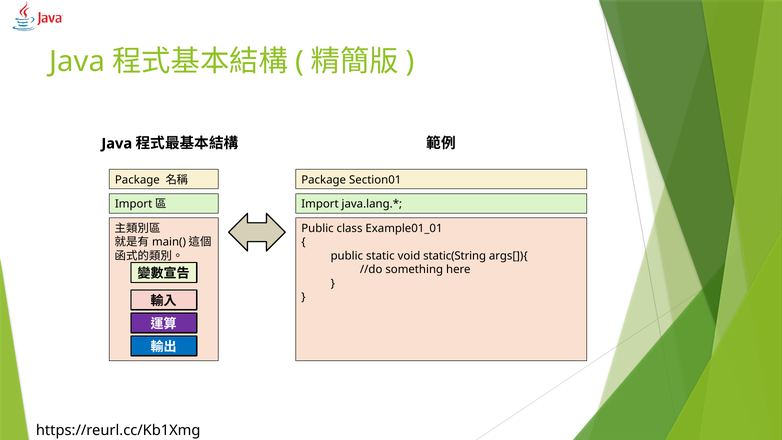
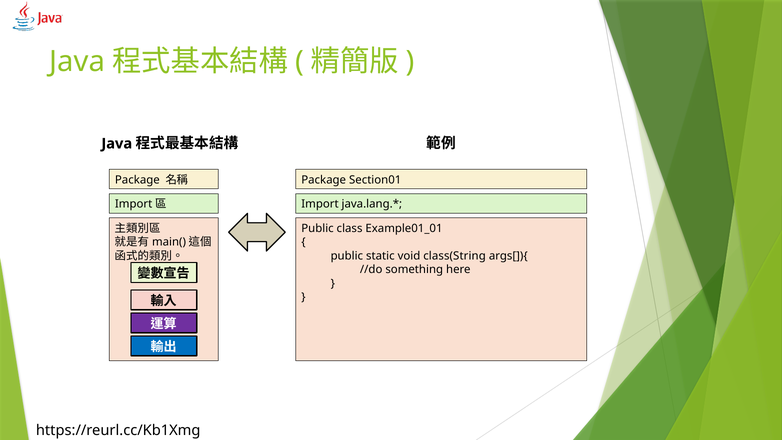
static(String: static(String -> class(String
